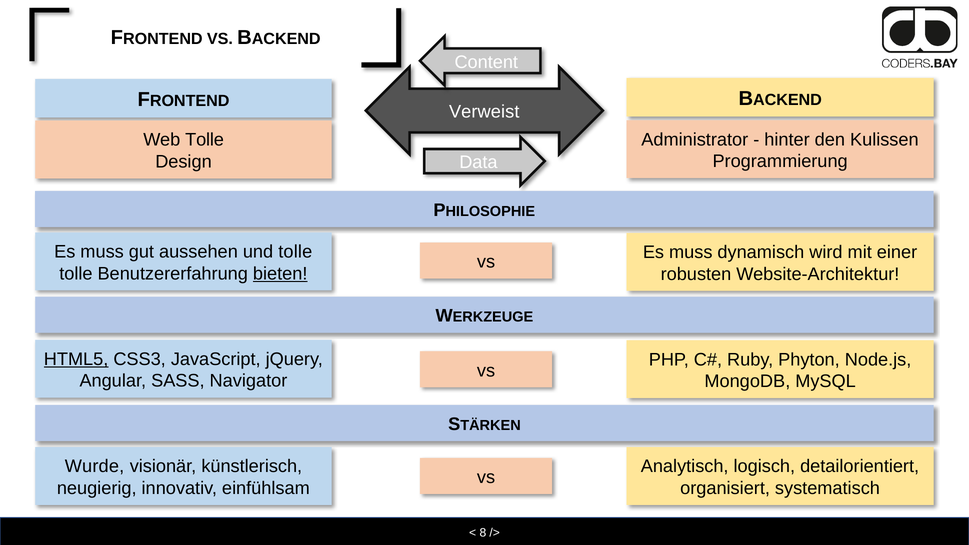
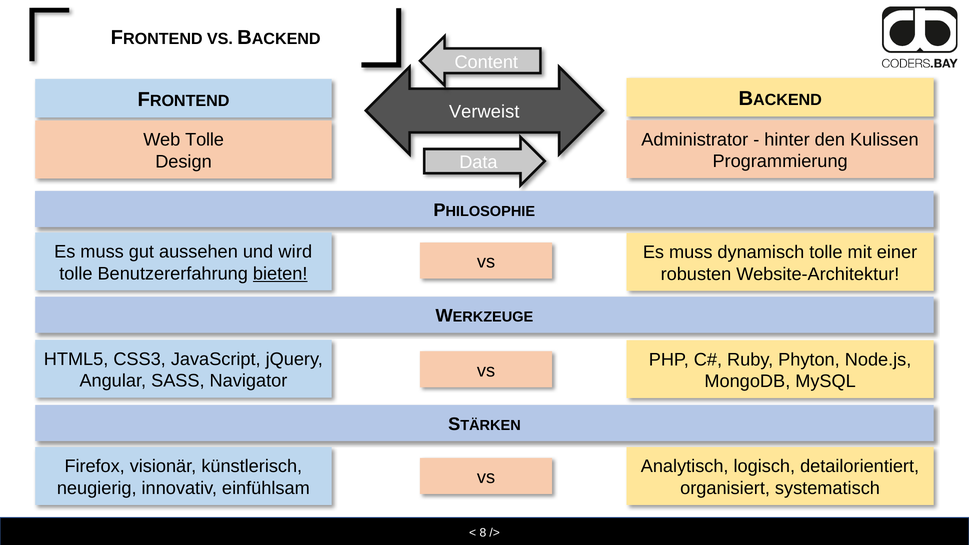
und tolle: tolle -> wird
dynamisch wird: wird -> tolle
HTML5 underline: present -> none
Wurde: Wurde -> Firefox
